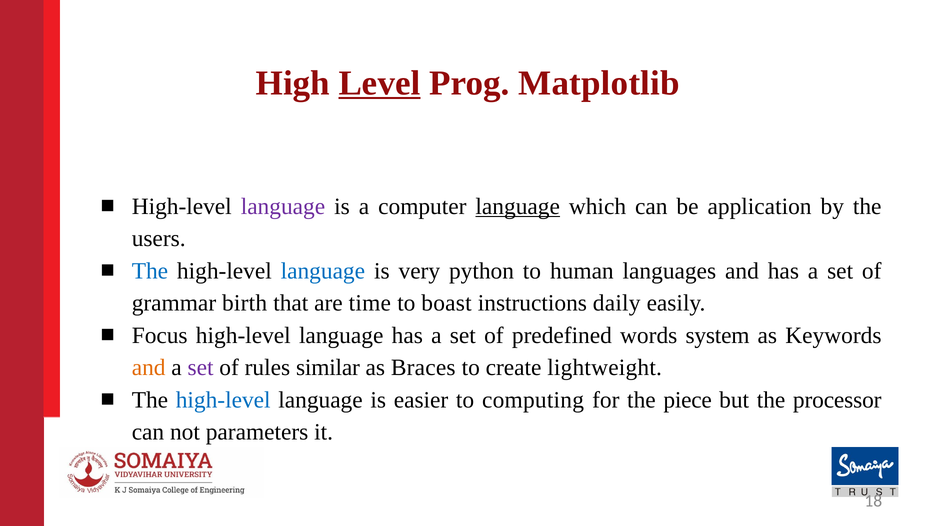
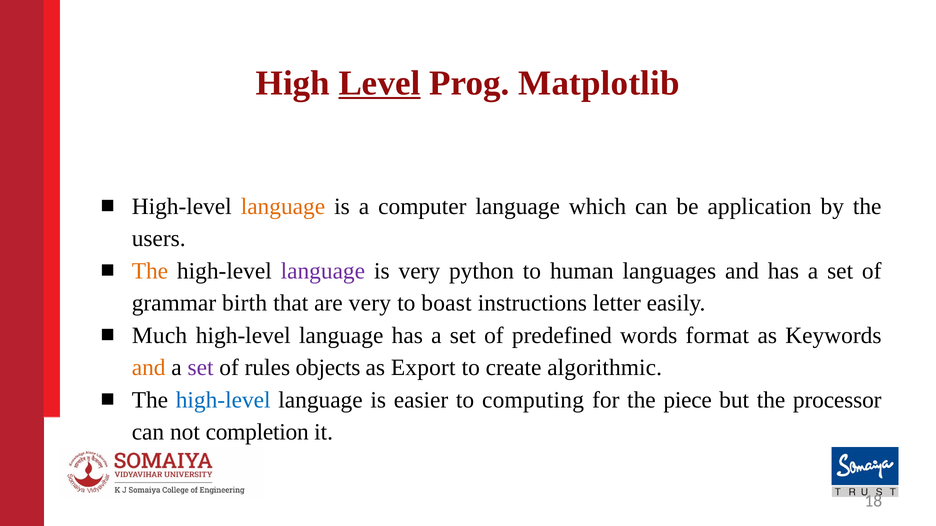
language at (283, 207) colour: purple -> orange
language at (518, 207) underline: present -> none
The at (150, 271) colour: blue -> orange
language at (323, 271) colour: blue -> purple
are time: time -> very
daily: daily -> letter
Focus: Focus -> Much
system: system -> format
similar: similar -> objects
Braces: Braces -> Export
lightweight: lightweight -> algorithmic
parameters: parameters -> completion
